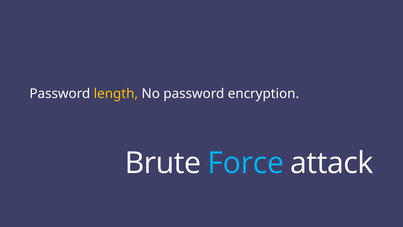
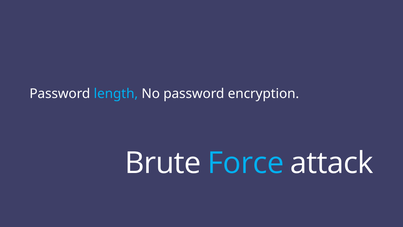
length colour: yellow -> light blue
